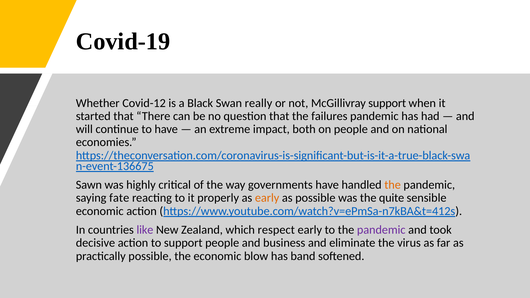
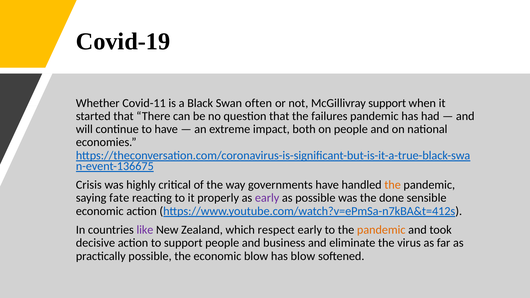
Covid-12: Covid-12 -> Covid-11
really: really -> often
Sawn: Sawn -> Crisis
early at (267, 198) colour: orange -> purple
quite: quite -> done
pandemic at (381, 230) colour: purple -> orange
has band: band -> blow
